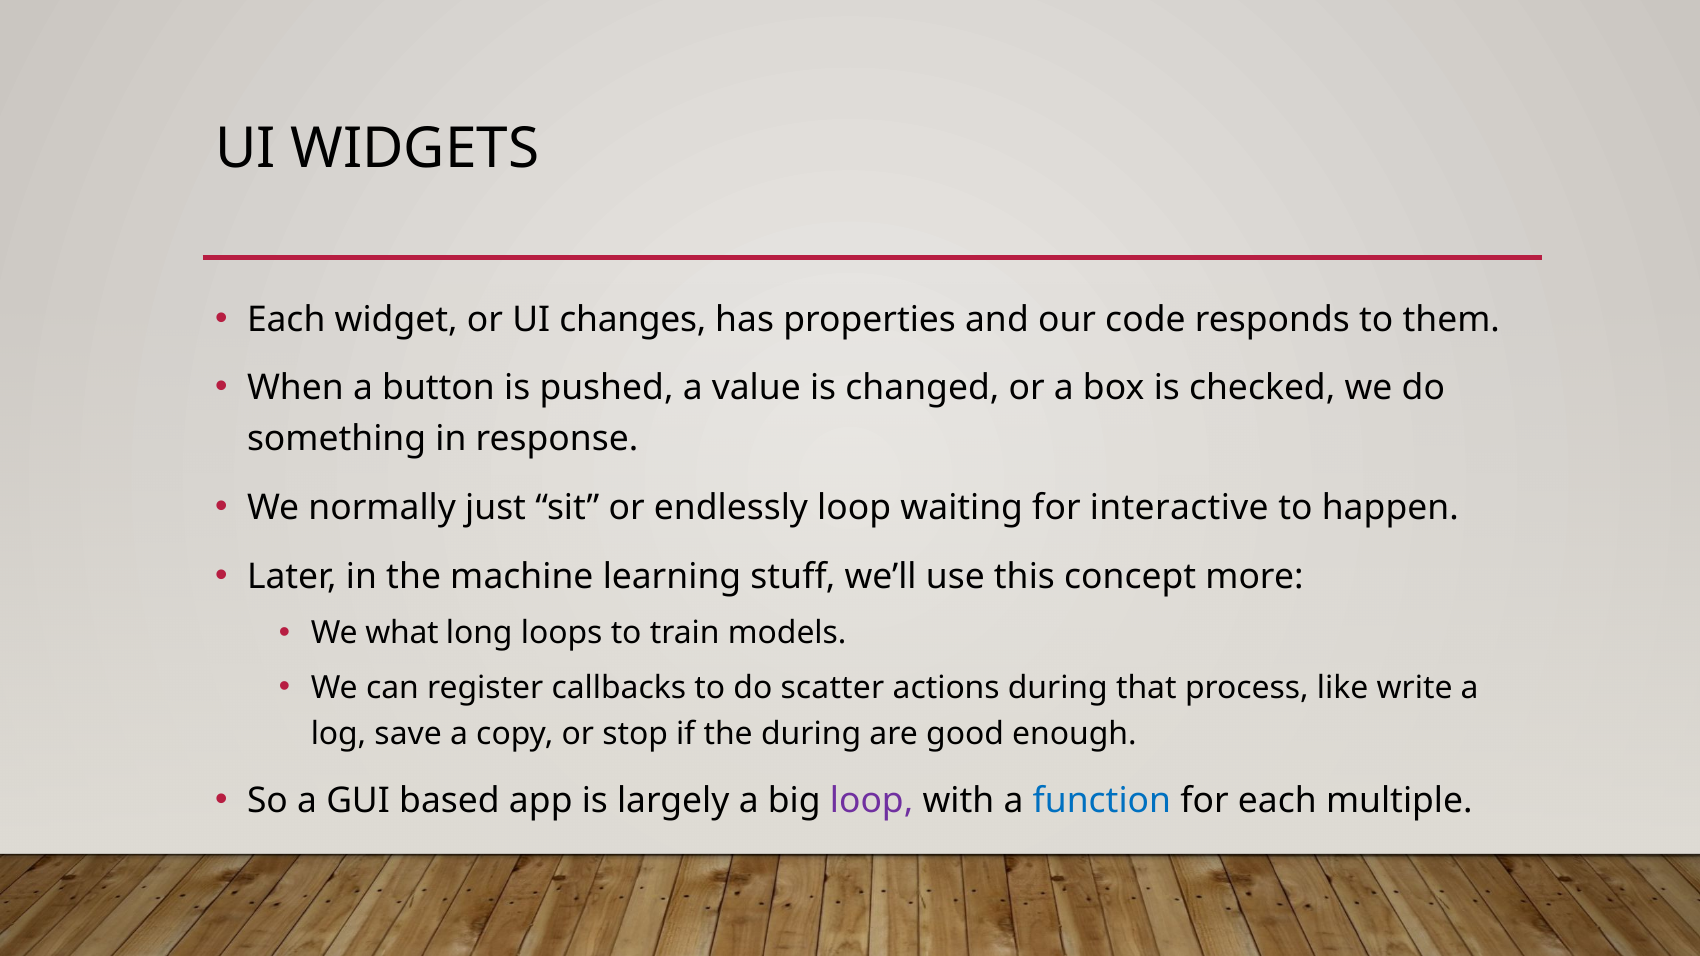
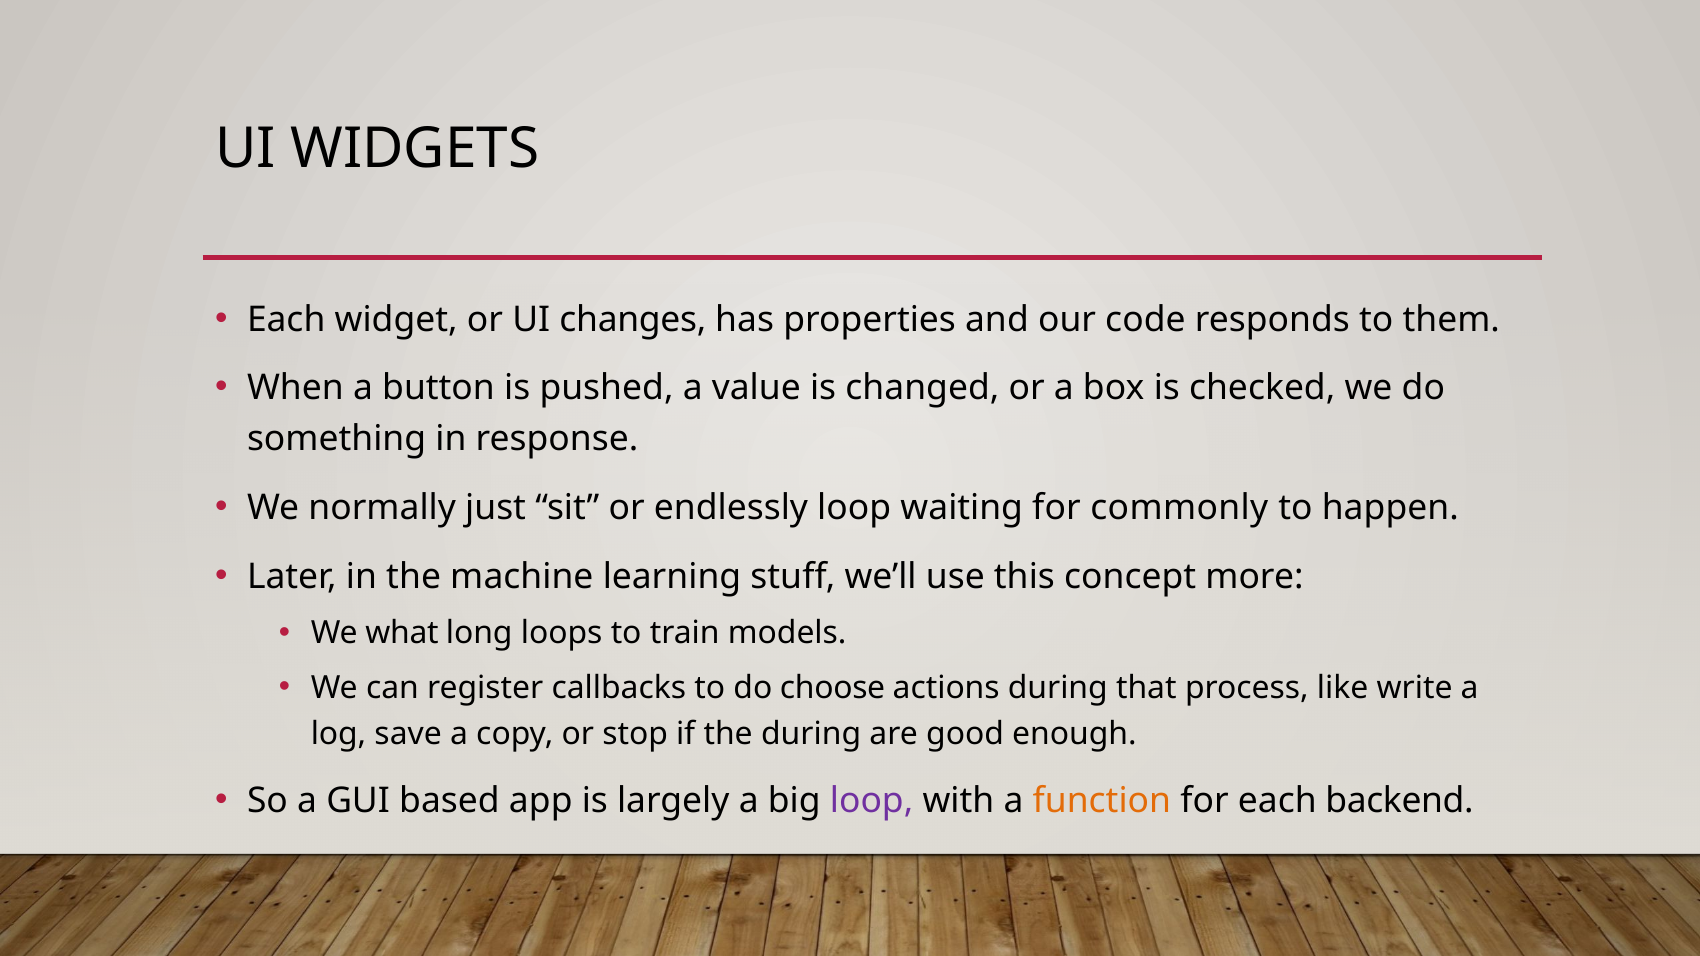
interactive: interactive -> commonly
scatter: scatter -> choose
function colour: blue -> orange
multiple: multiple -> backend
